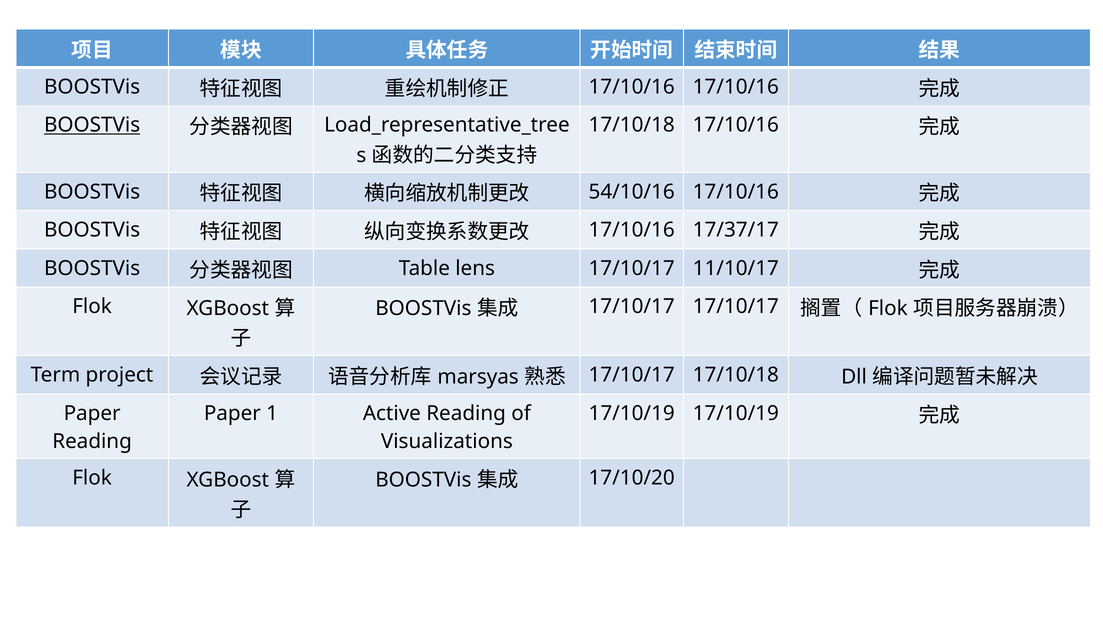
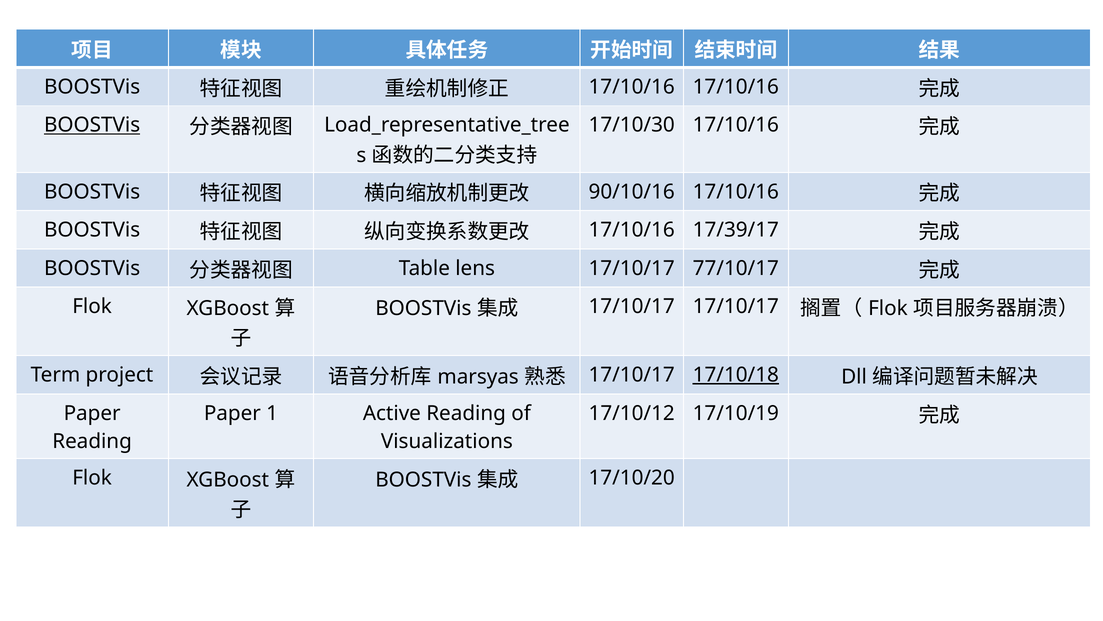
17/10/18 at (632, 125): 17/10/18 -> 17/10/30
54/10/16: 54/10/16 -> 90/10/16
17/37/17: 17/37/17 -> 17/39/17
11/10/17: 11/10/17 -> 77/10/17
17/10/18 at (736, 375) underline: none -> present
17/10/19 at (632, 413): 17/10/19 -> 17/10/12
